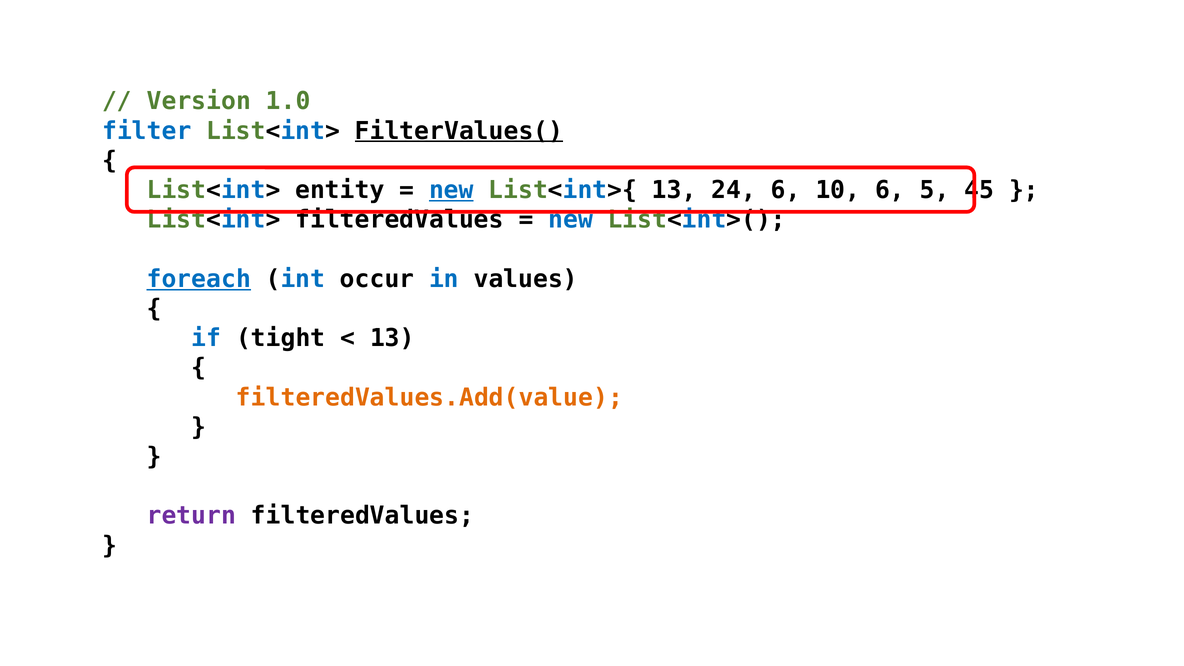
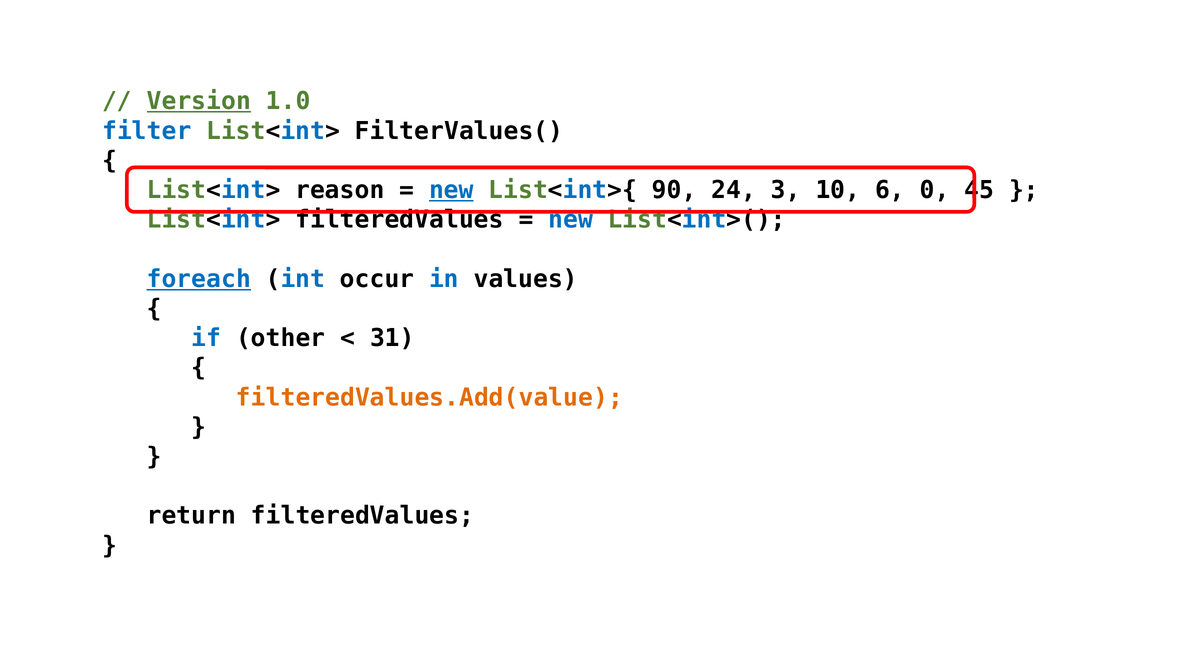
Version underline: none -> present
FilterValues( underline: present -> none
entity: entity -> reason
List<int>{ 13: 13 -> 90
24 6: 6 -> 3
5: 5 -> 0
tight: tight -> other
13 at (392, 338): 13 -> 31
return colour: purple -> black
